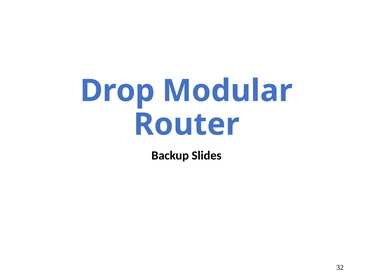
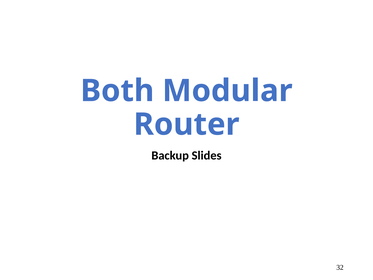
Drop: Drop -> Both
